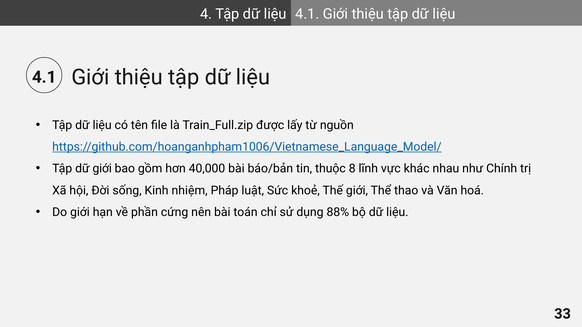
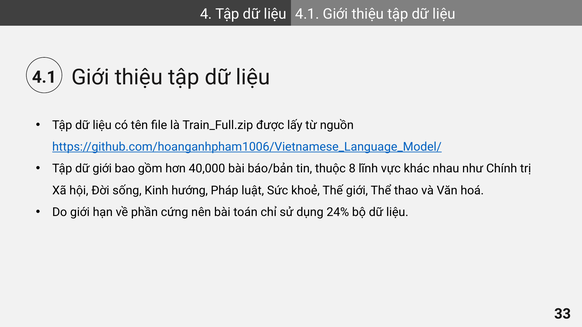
nhiệm: nhiệm -> hướng
88%: 88% -> 24%
